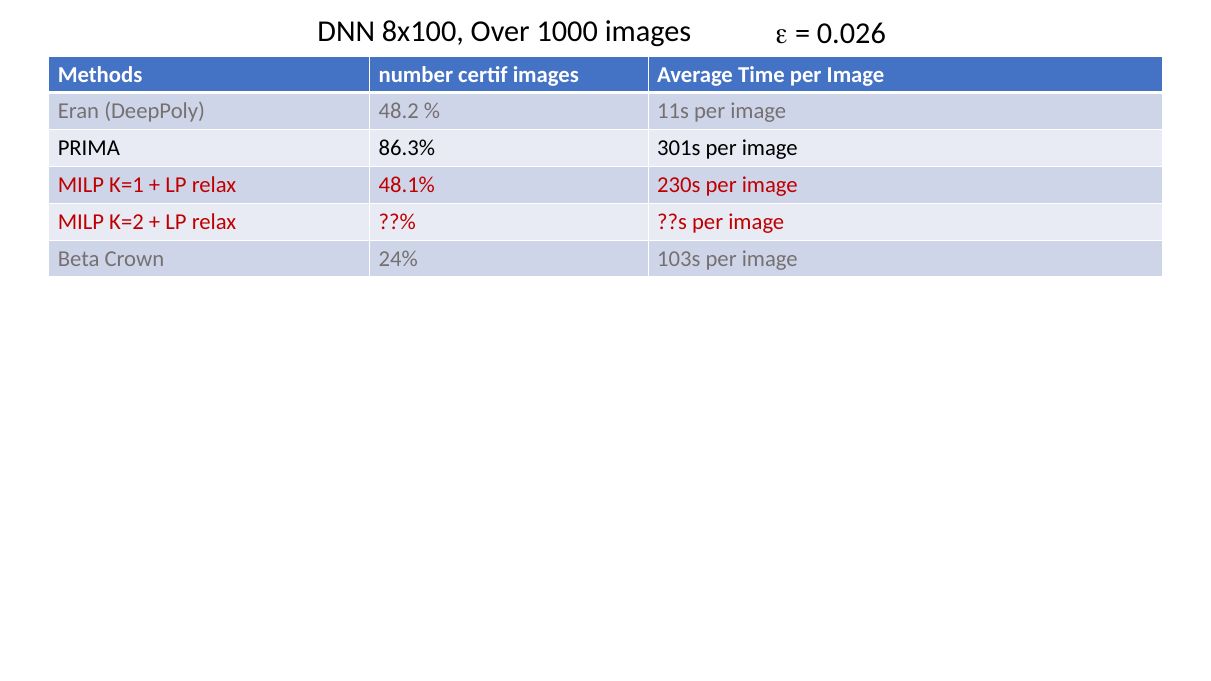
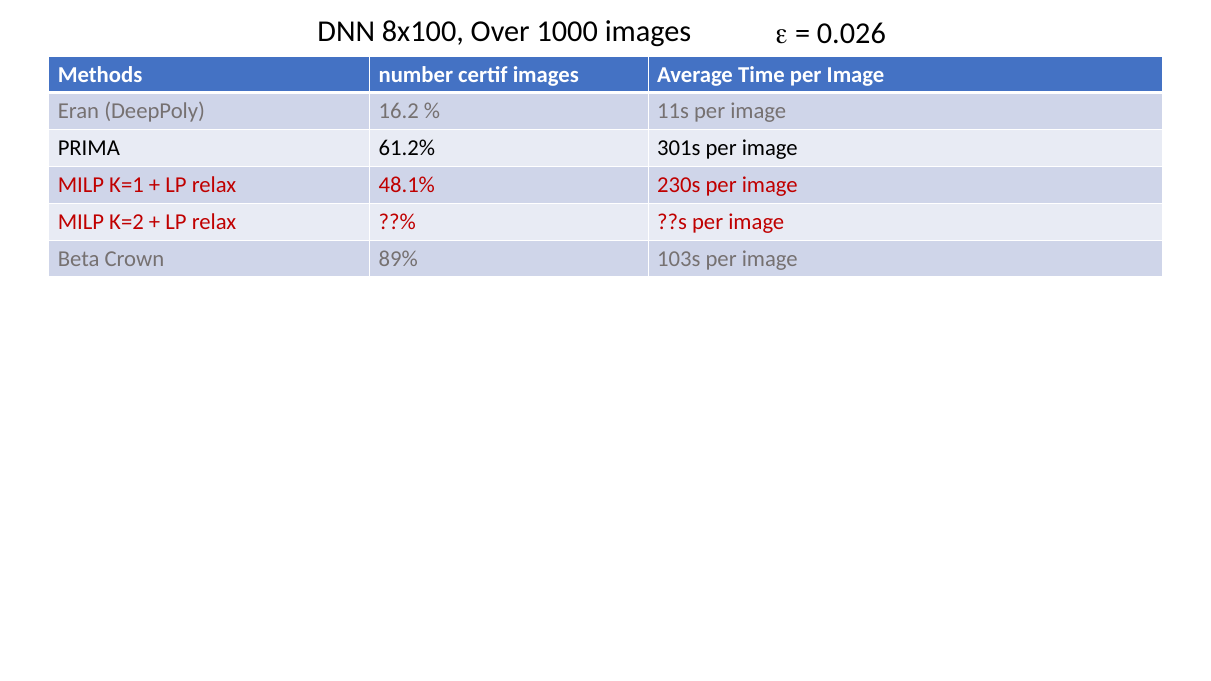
48.2: 48.2 -> 16.2
86.3%: 86.3% -> 61.2%
24%: 24% -> 89%
